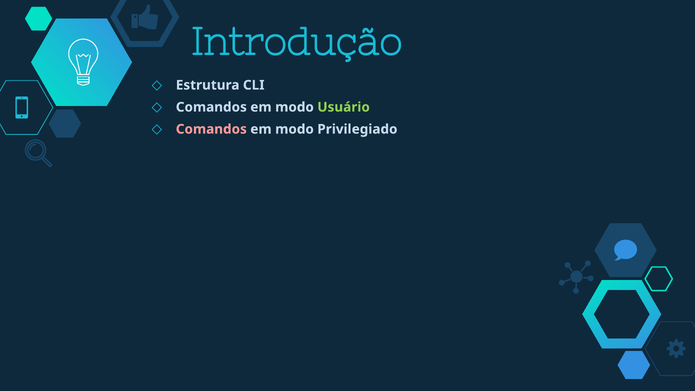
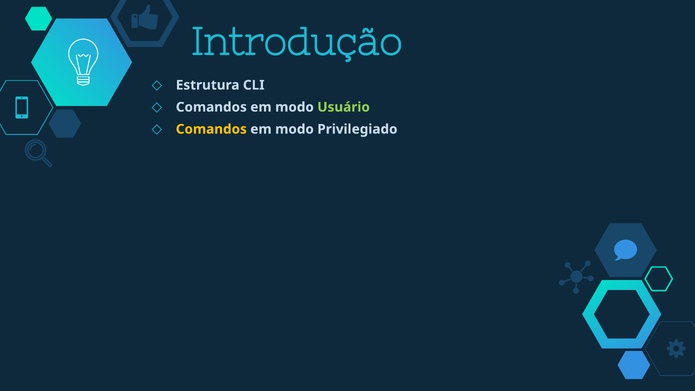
Comandos at (211, 129) colour: pink -> yellow
